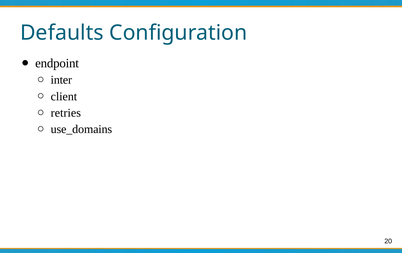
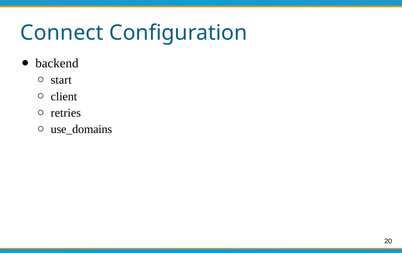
Defaults: Defaults -> Connect
endpoint: endpoint -> backend
inter: inter -> start
